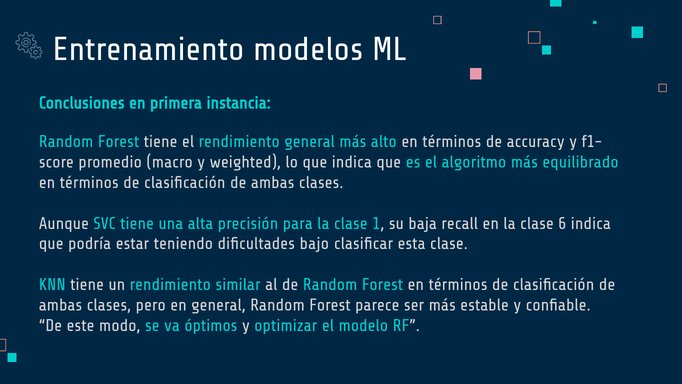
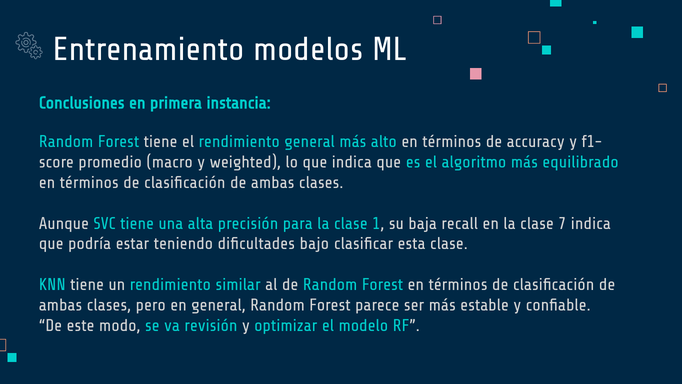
6: 6 -> 7
óptimos: óptimos -> revisión
